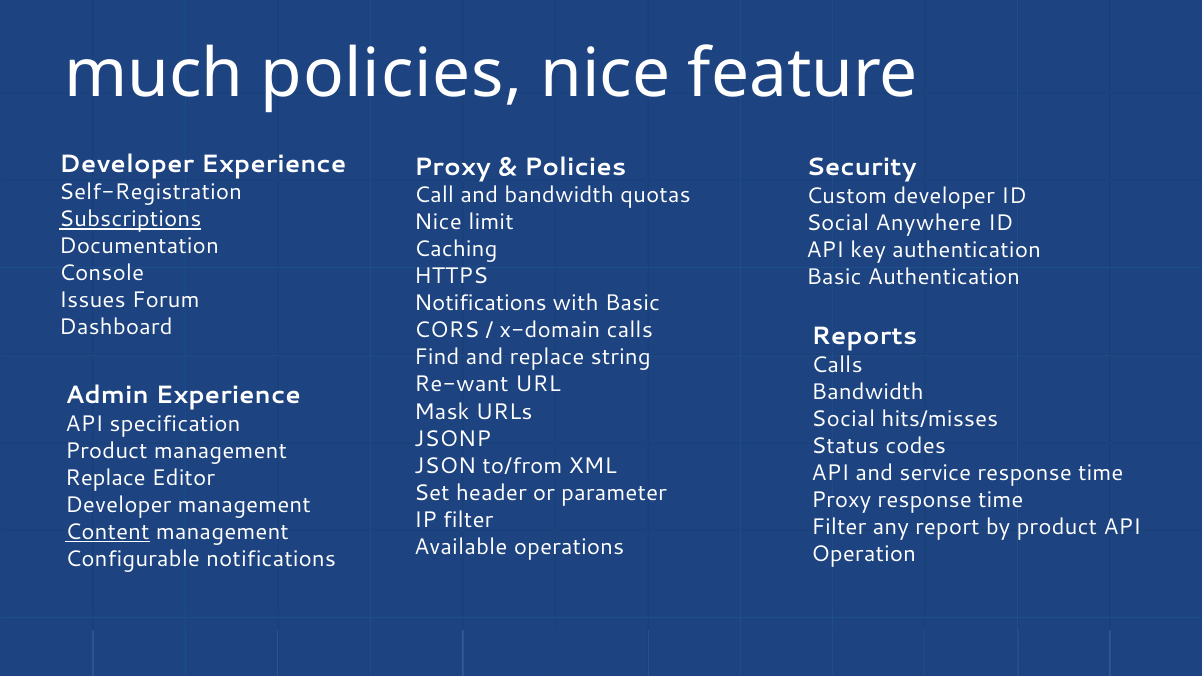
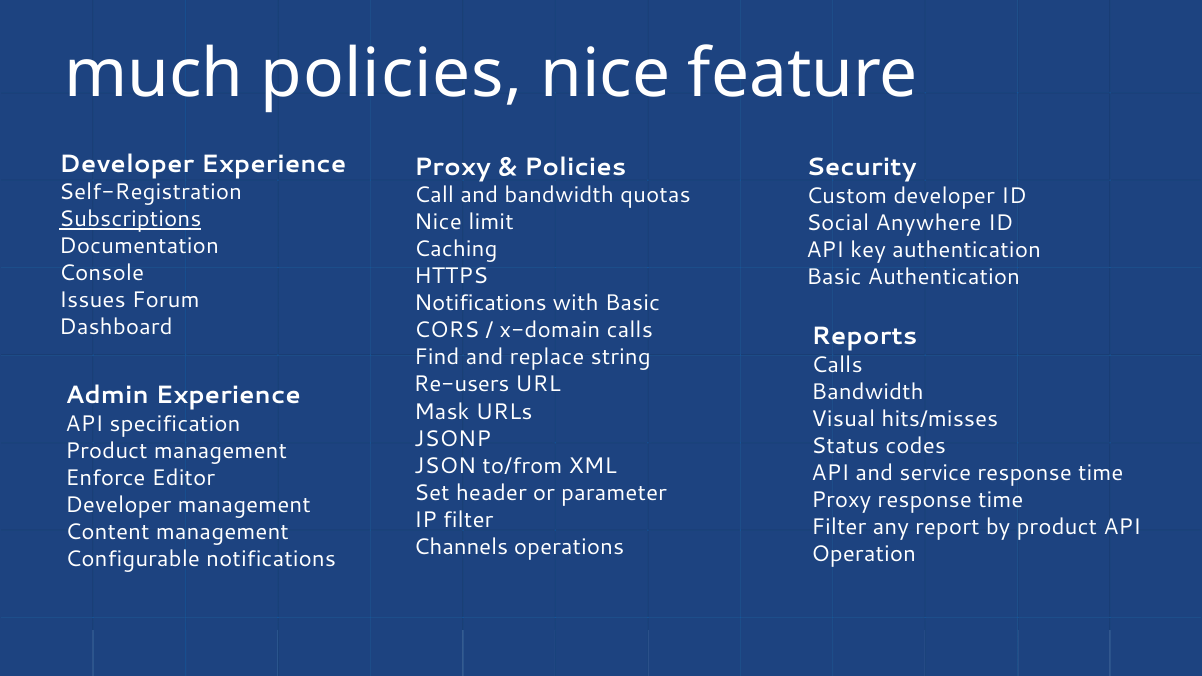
Re-want: Re-want -> Re-users
Social at (843, 419): Social -> Visual
Replace at (106, 478): Replace -> Enforce
Content underline: present -> none
Available: Available -> Channels
